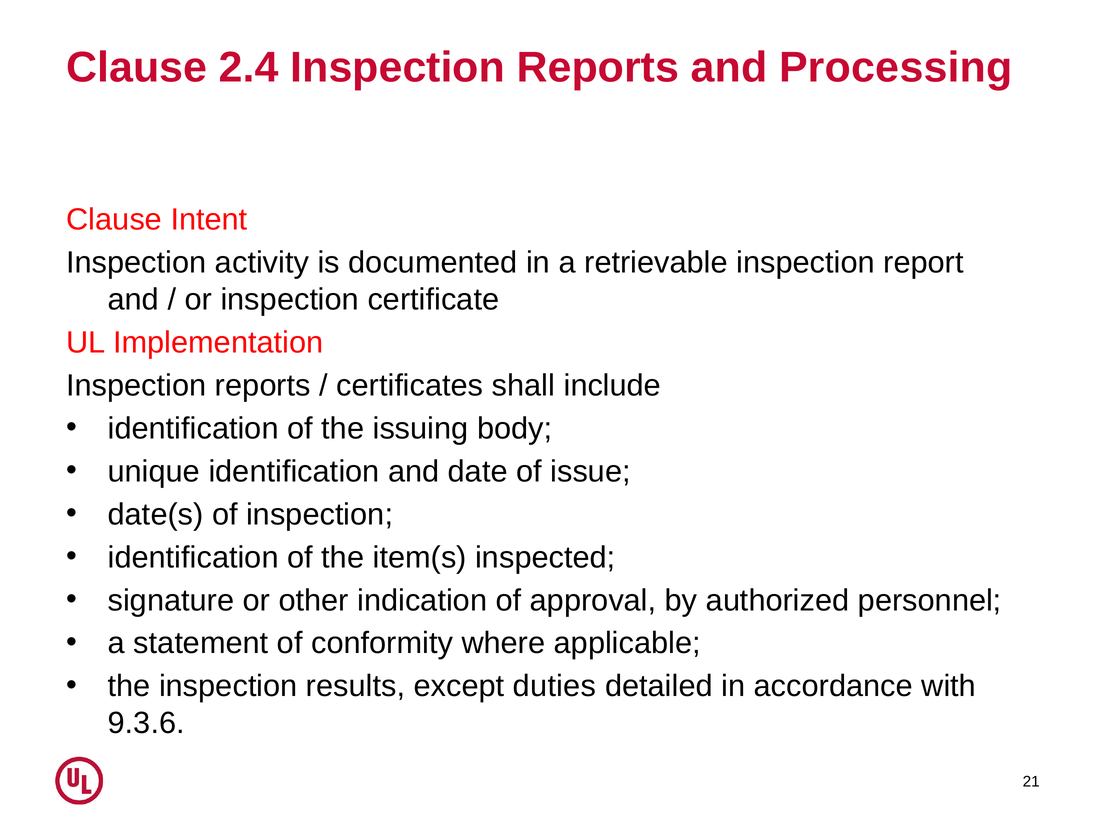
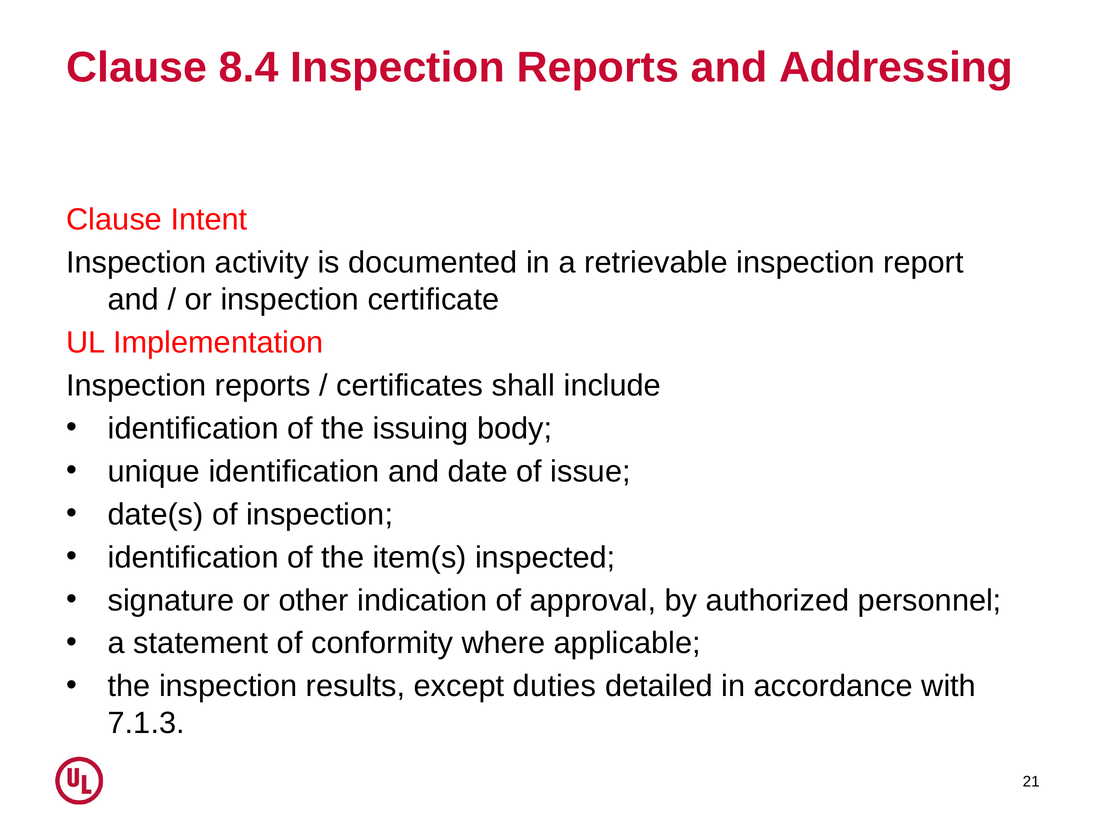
2.4: 2.4 -> 8.4
Processing: Processing -> Addressing
9.3.6: 9.3.6 -> 7.1.3
